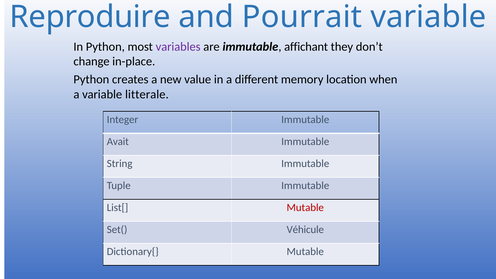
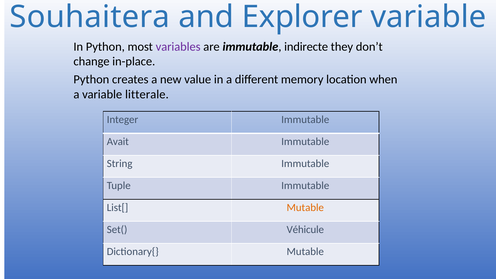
Reproduire: Reproduire -> Souhaitera
Pourrait: Pourrait -> Explorer
affichant: affichant -> indirecte
Mutable at (305, 208) colour: red -> orange
